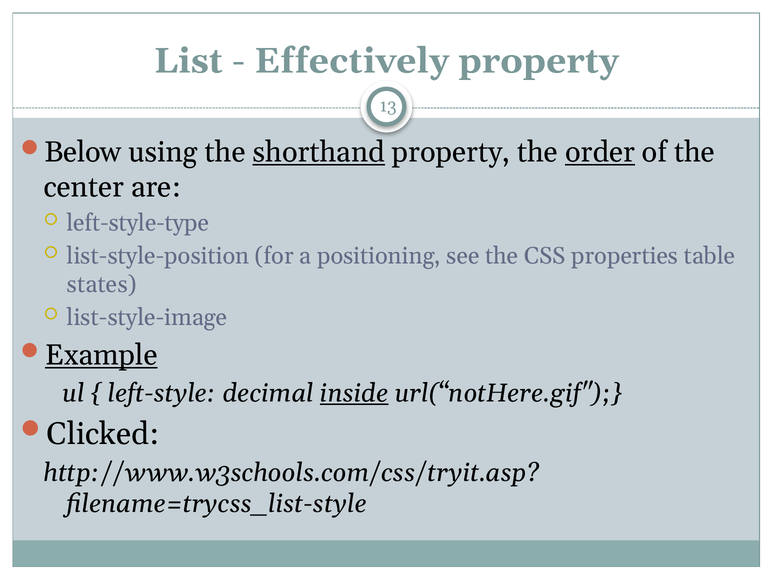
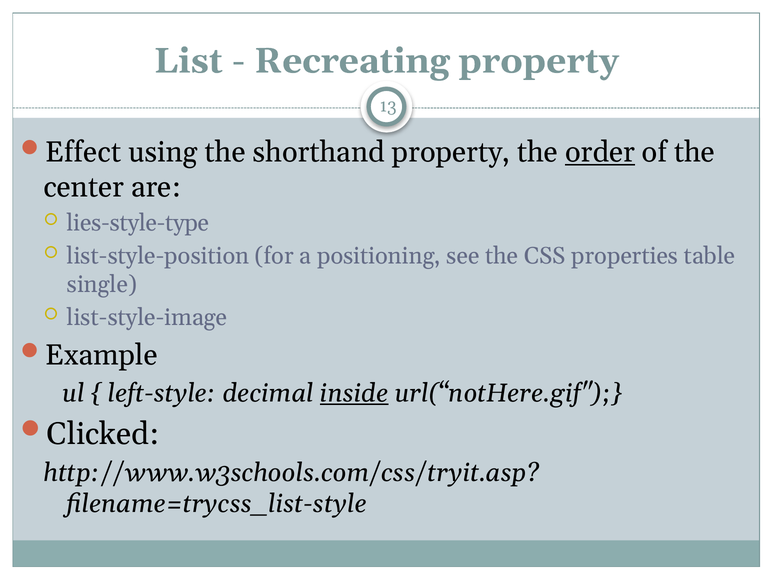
Effectively: Effectively -> Recreating
Below: Below -> Effect
shorthand underline: present -> none
left-style-type: left-style-type -> lies-style-type
states: states -> single
Example underline: present -> none
